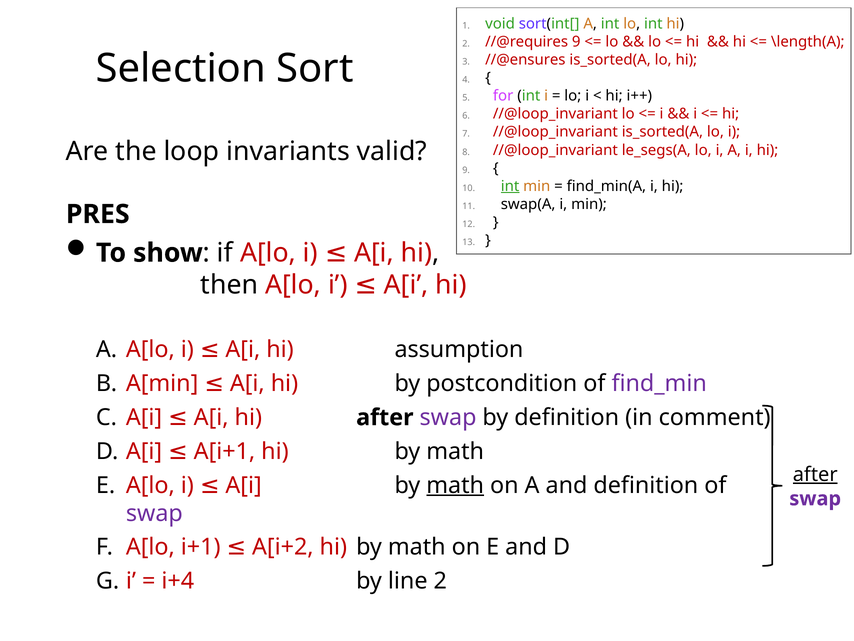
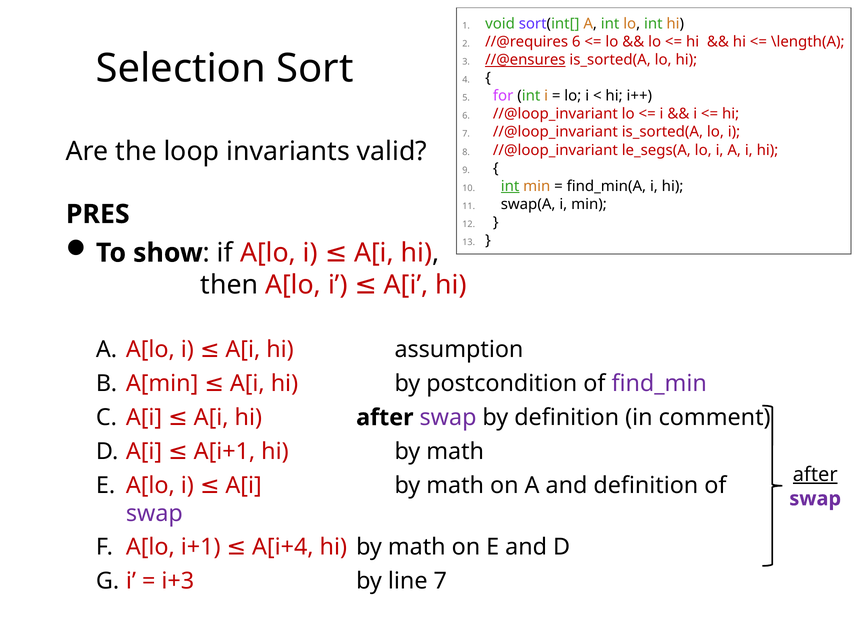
//@requires 9: 9 -> 6
//@ensures underline: none -> present
math at (455, 485) underline: present -> none
A[i+2: A[i+2 -> A[i+4
i+4: i+4 -> i+3
line 2: 2 -> 7
